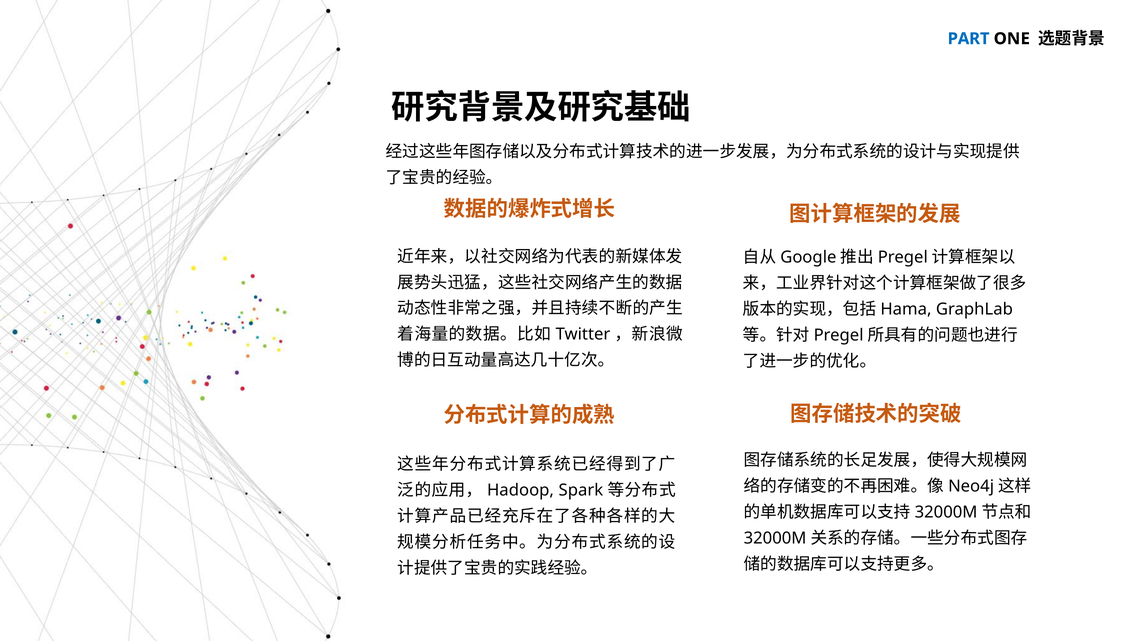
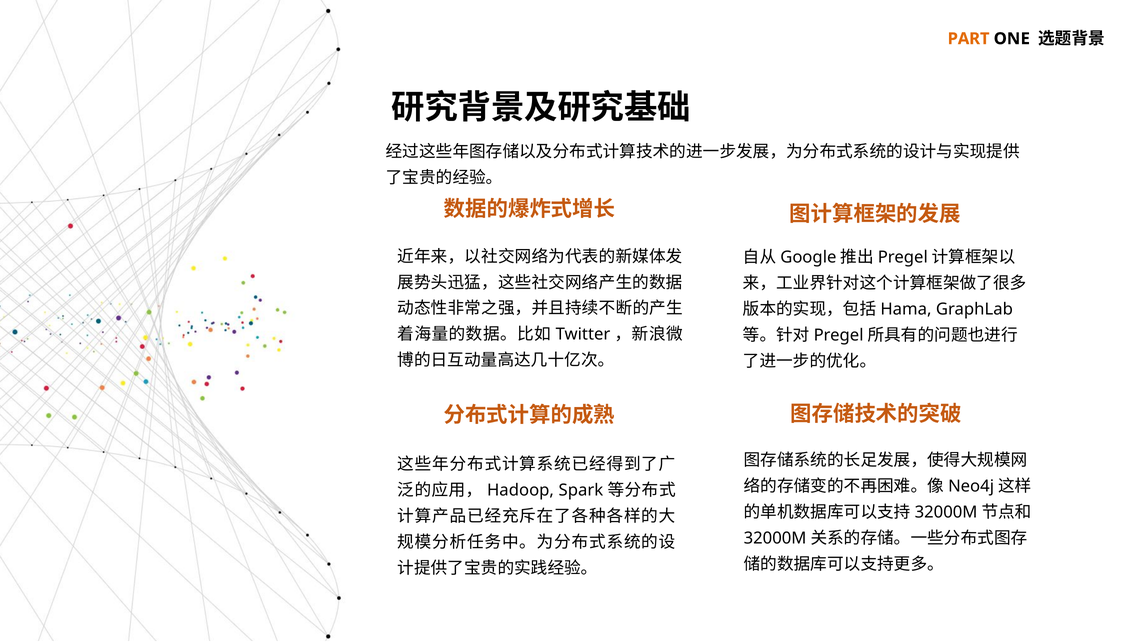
PART colour: blue -> orange
